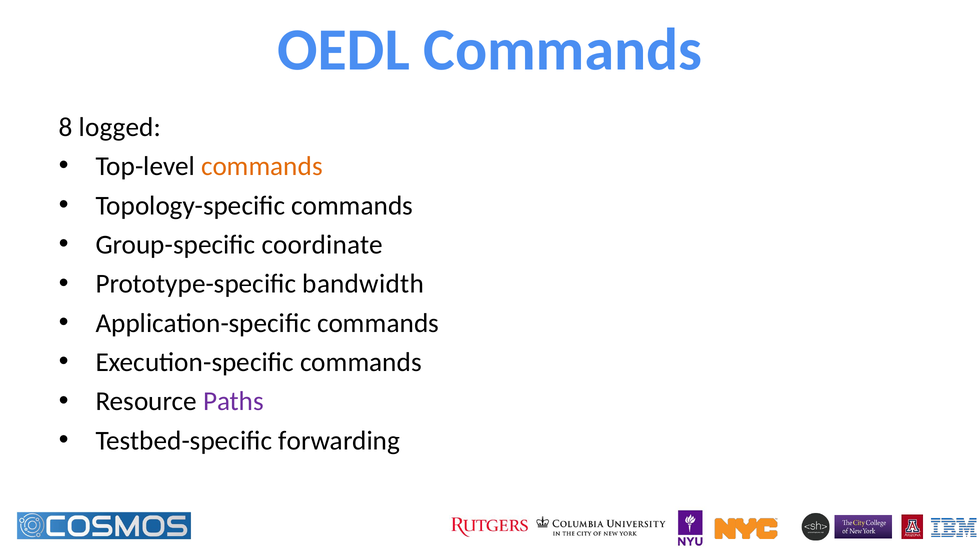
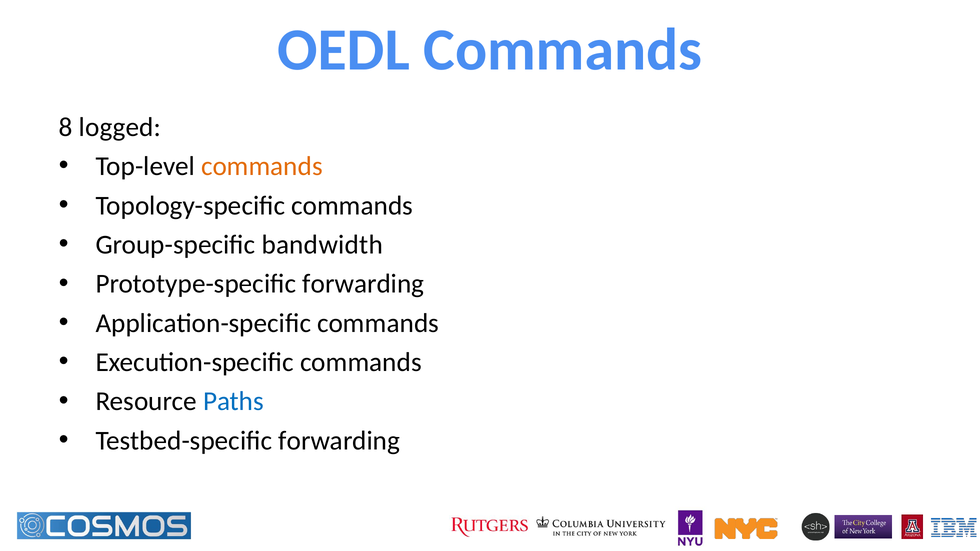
coordinate: coordinate -> bandwidth
Prototype-specific bandwidth: bandwidth -> forwarding
Paths colour: purple -> blue
